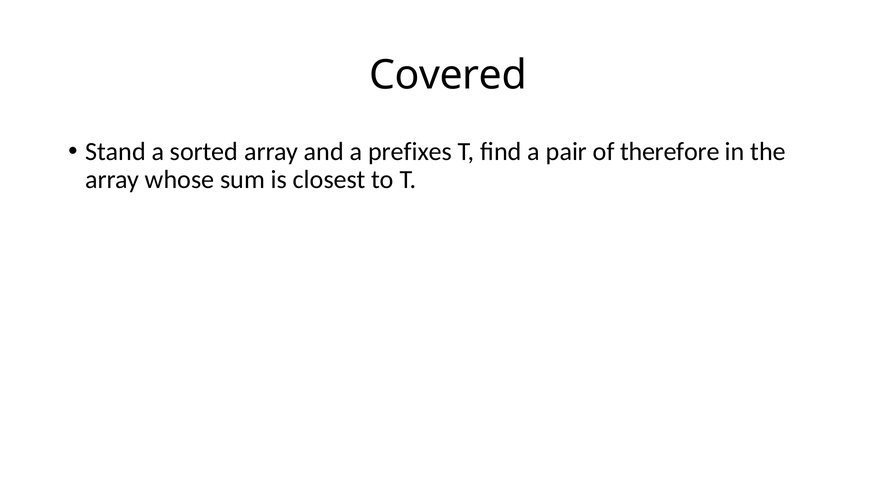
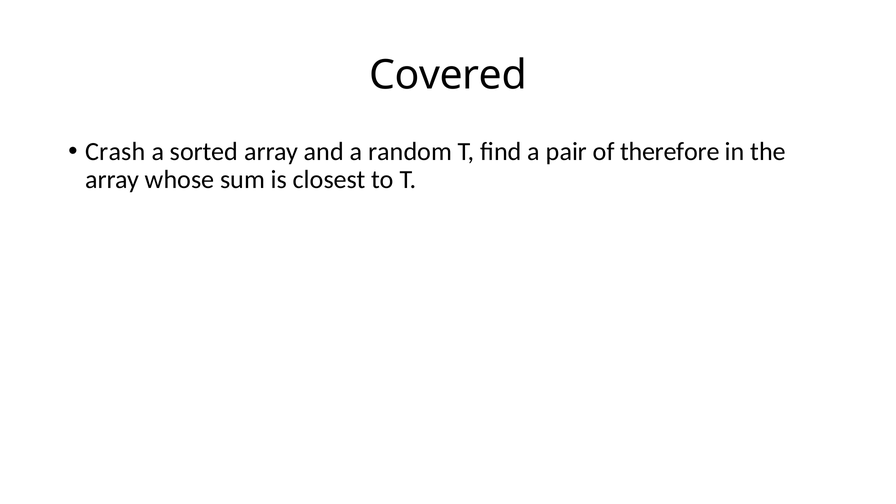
Stand: Stand -> Crash
prefixes: prefixes -> random
